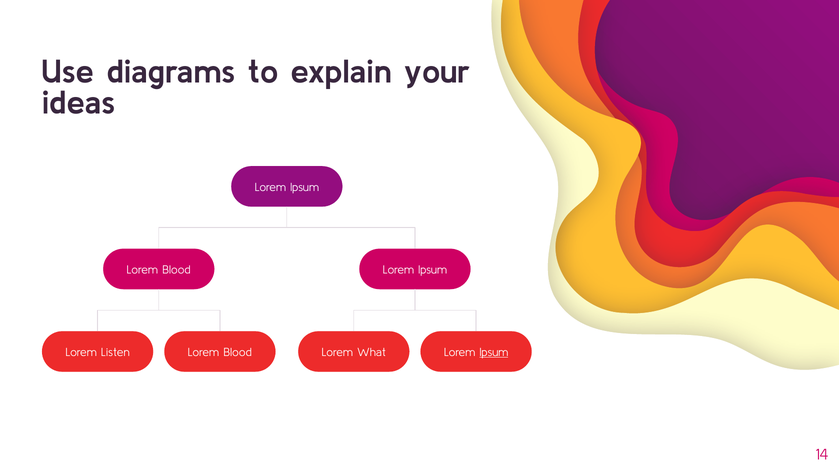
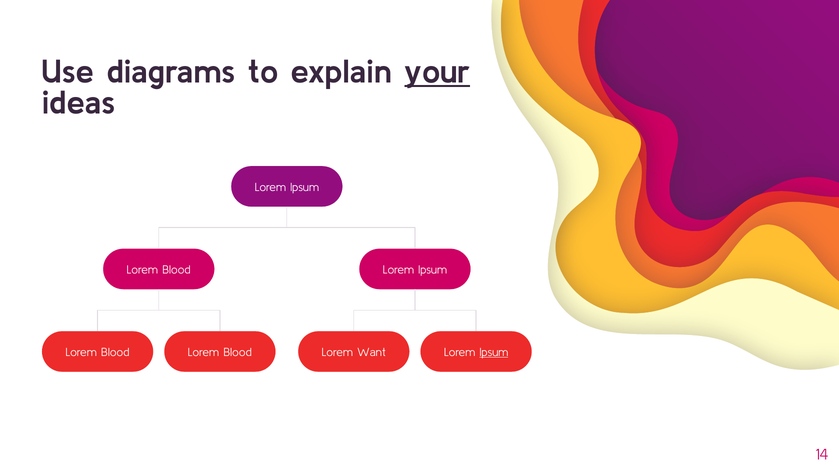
your underline: none -> present
Listen at (115, 352): Listen -> Blood
What: What -> Want
